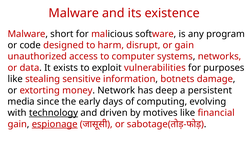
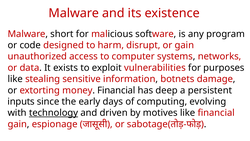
money Network: Network -> Financial
media: media -> inputs
espionage underline: present -> none
